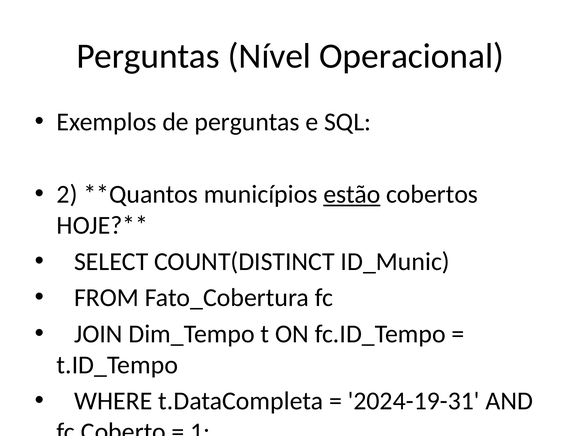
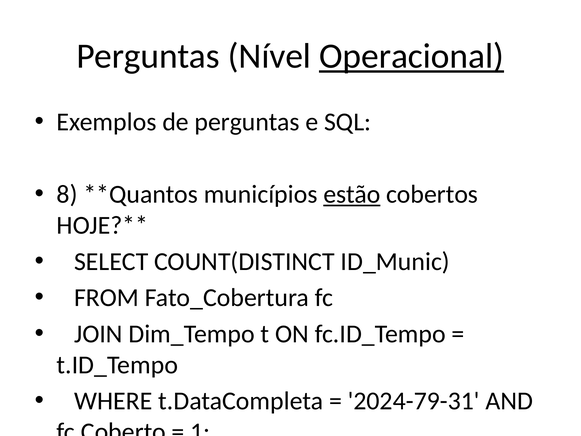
Operacional underline: none -> present
2 at (67, 194): 2 -> 8
2024-19-31: 2024-19-31 -> 2024-79-31
